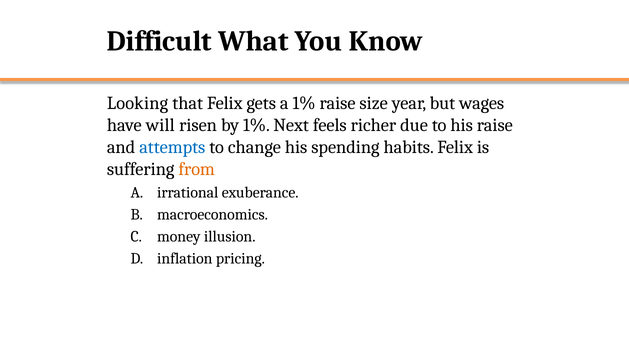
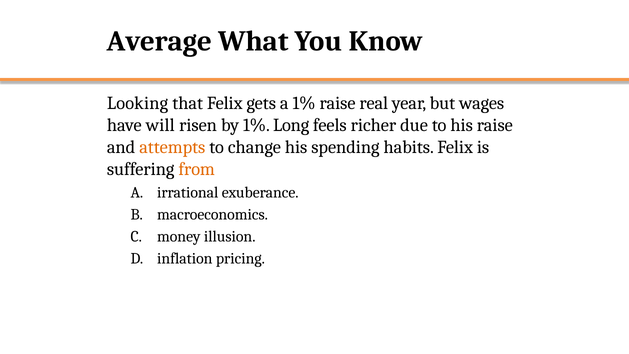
Difficult: Difficult -> Average
size: size -> real
Next: Next -> Long
attempts colour: blue -> orange
